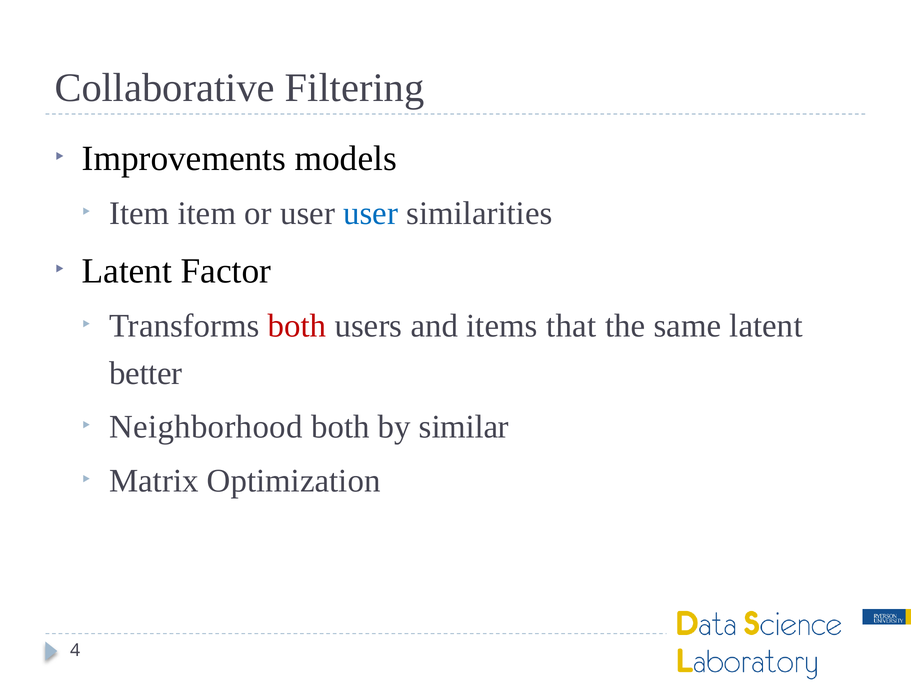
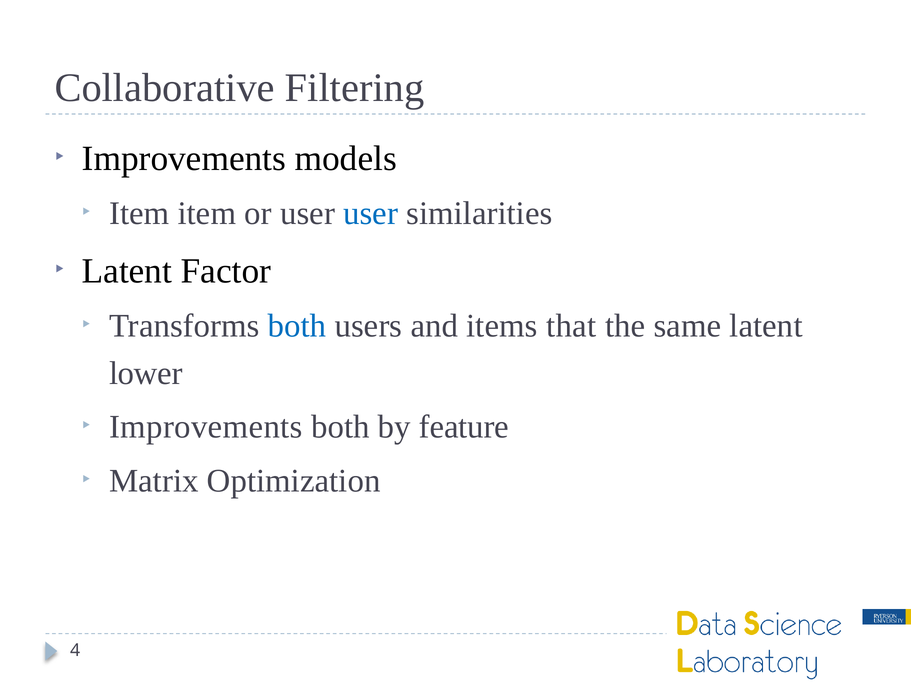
both at (297, 326) colour: red -> blue
better: better -> lower
Neighborhood at (206, 427): Neighborhood -> Improvements
similar: similar -> feature
